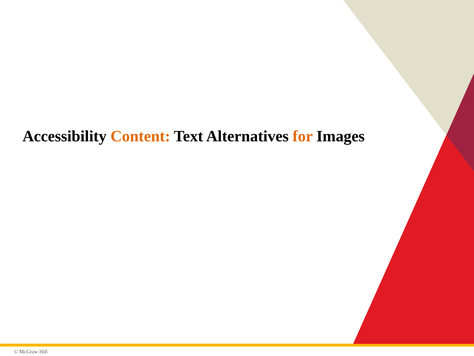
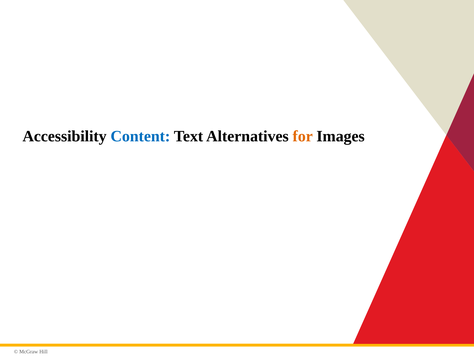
Content colour: orange -> blue
